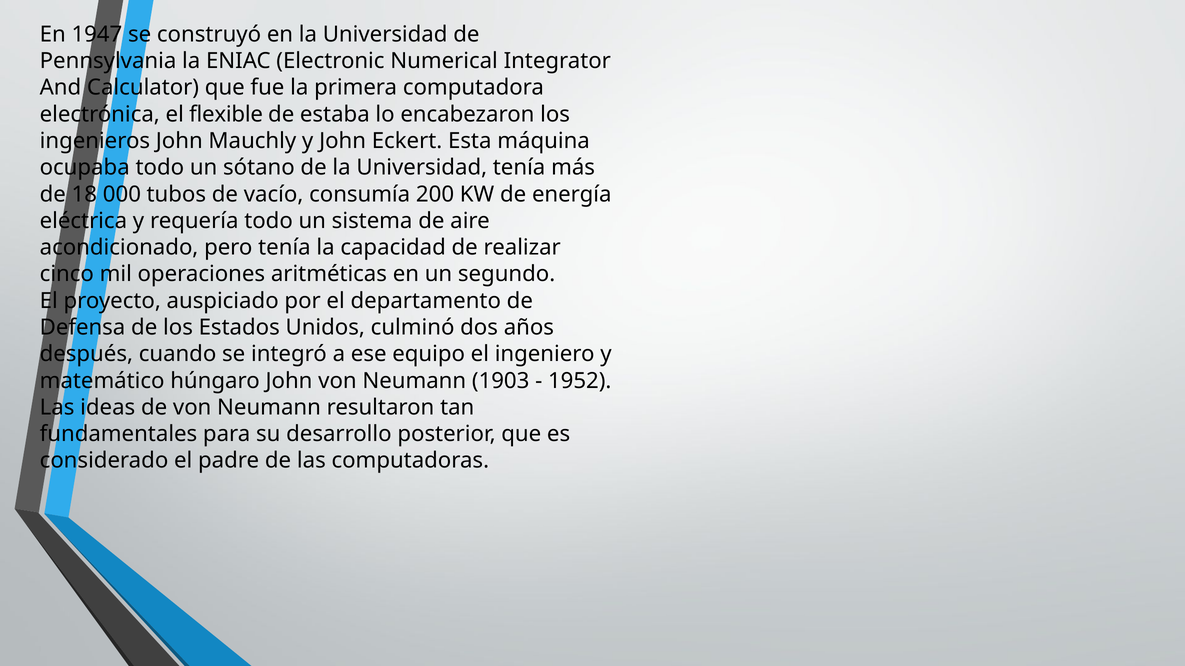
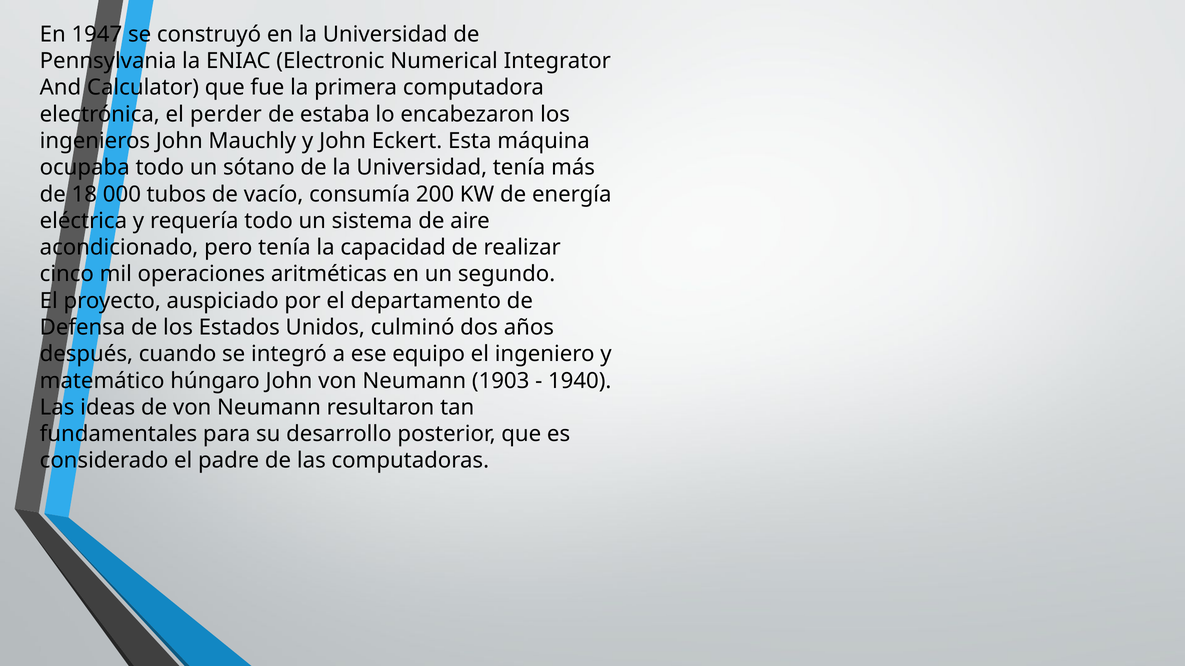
flexible: flexible -> perder
1952: 1952 -> 1940
